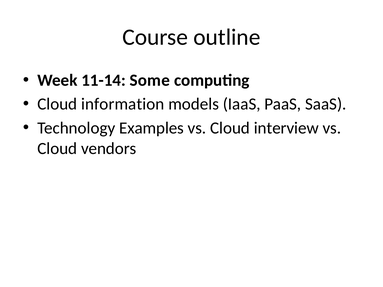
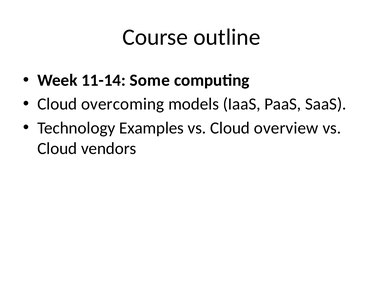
information: information -> overcoming
interview: interview -> overview
